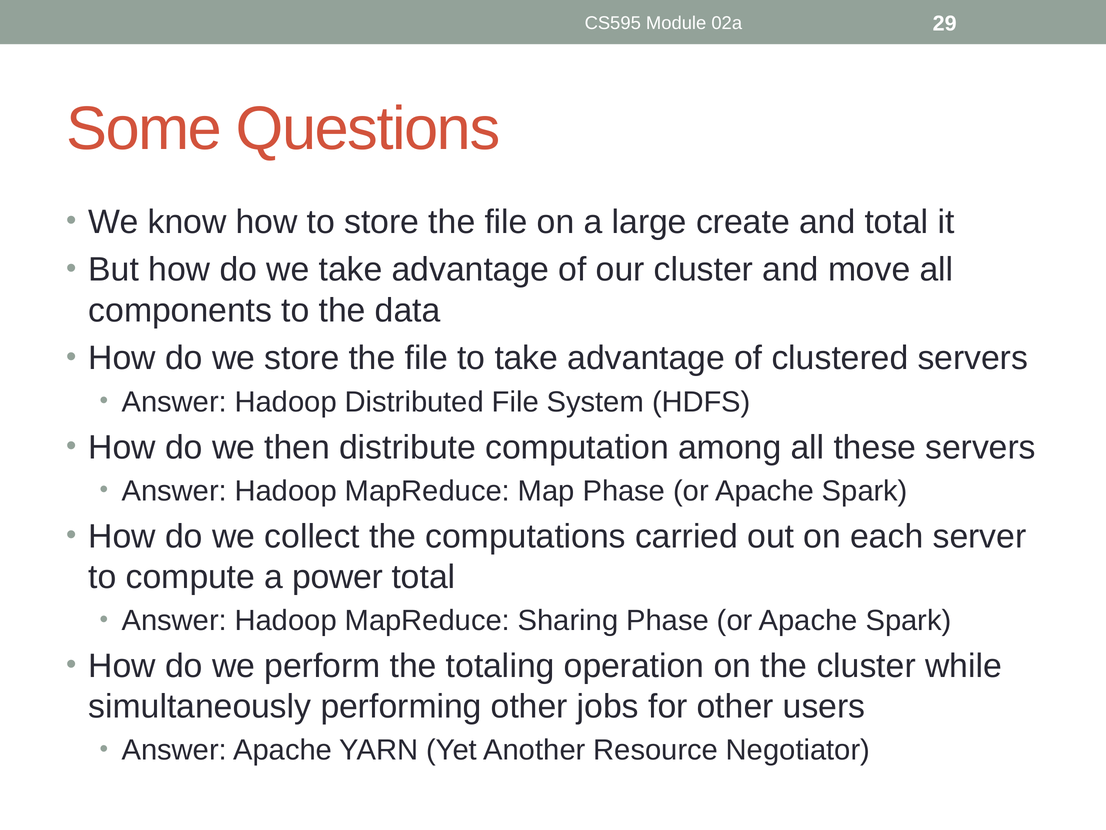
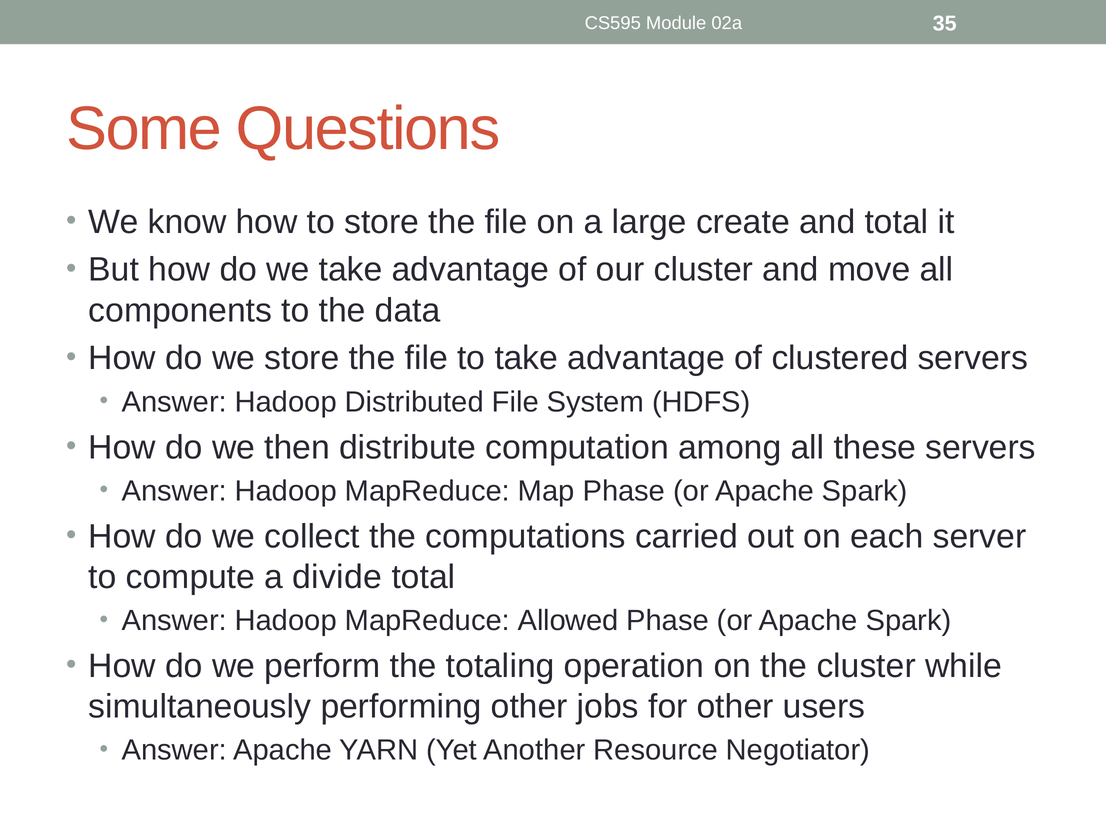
29: 29 -> 35
power: power -> divide
Sharing: Sharing -> Allowed
